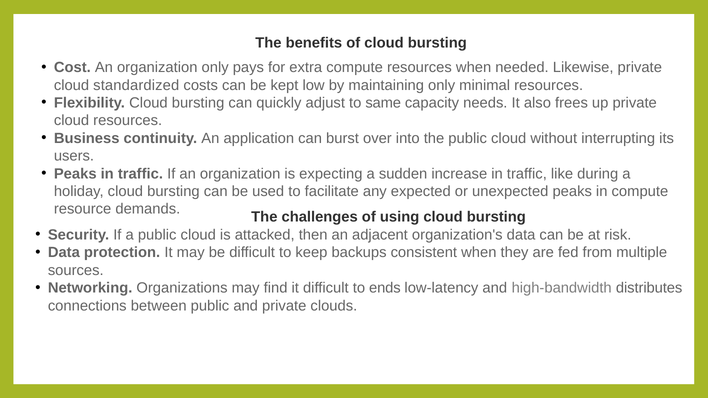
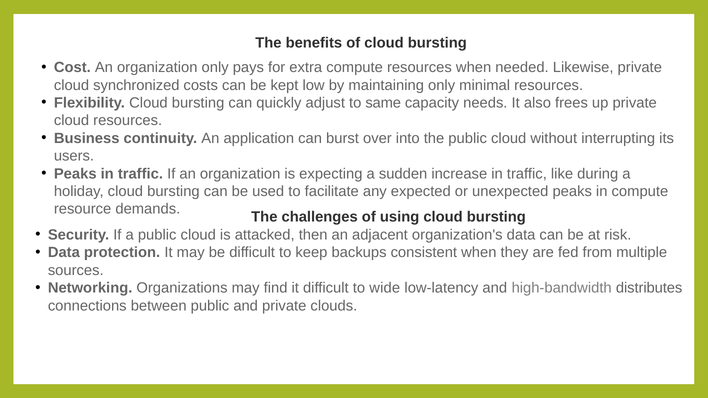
standardized: standardized -> synchronized
ends: ends -> wide
